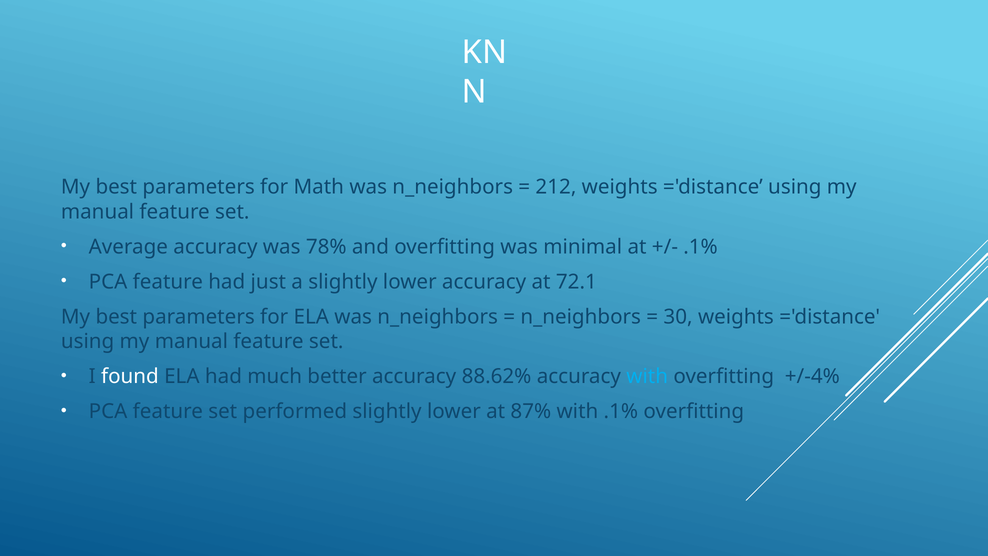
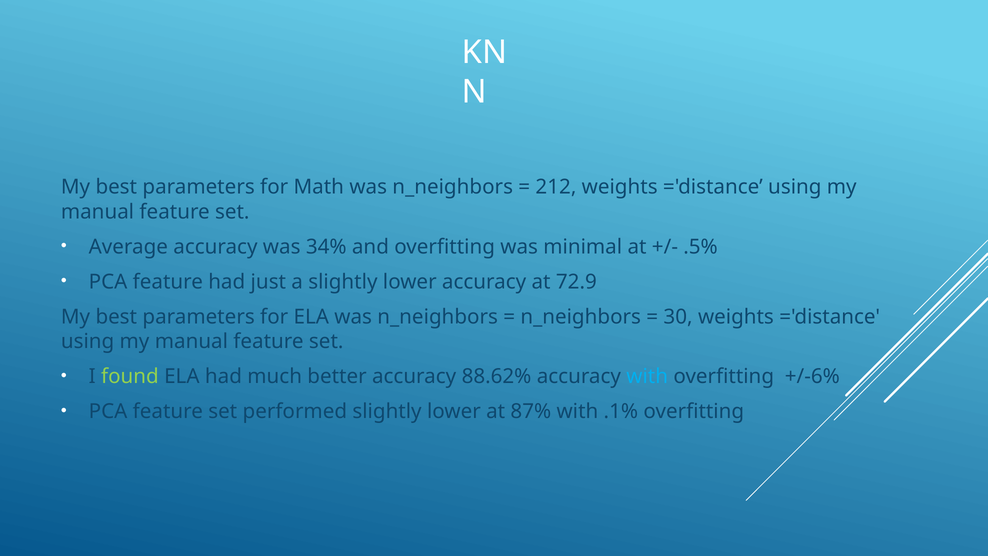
78%: 78% -> 34%
.1% at (701, 247): .1% -> .5%
72.1: 72.1 -> 72.9
found colour: white -> light green
+/-4%: +/-4% -> +/-6%
